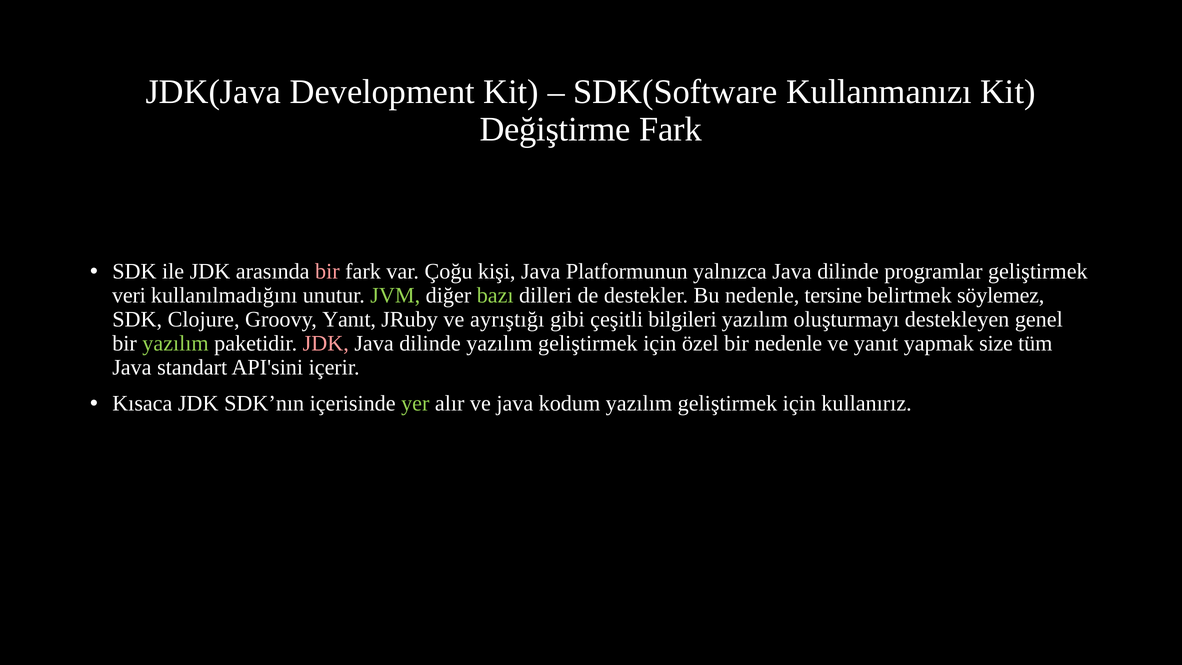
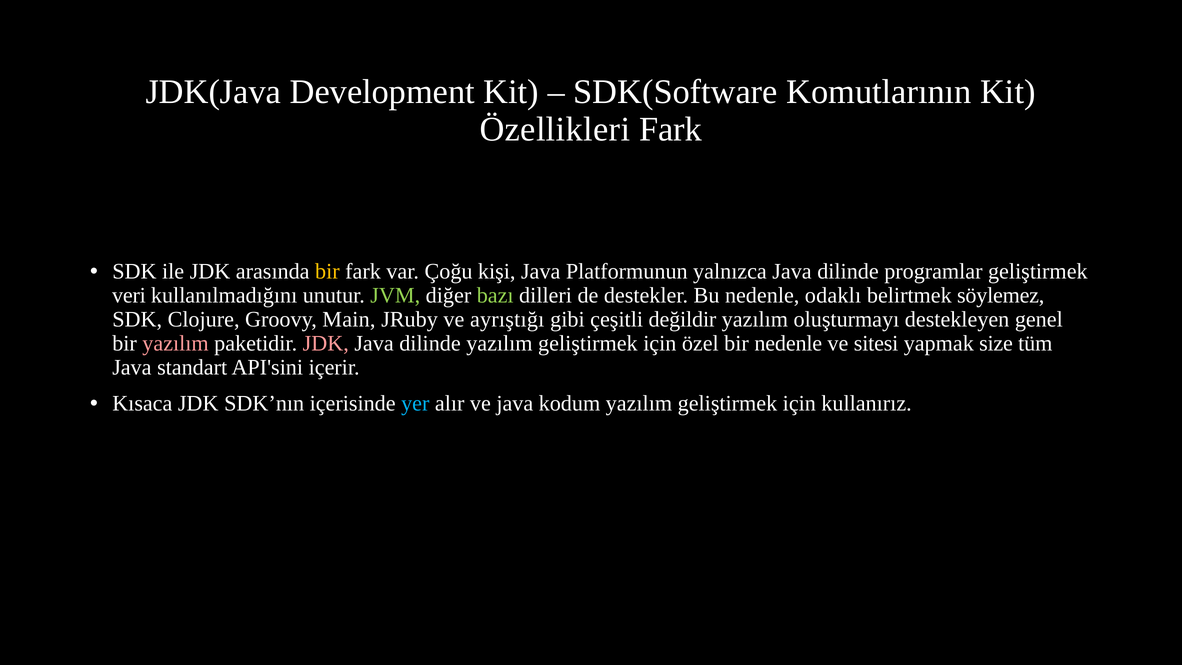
Kullanmanızı: Kullanmanızı -> Komutlarının
Değiştirme: Değiştirme -> Özellikleri
bir at (327, 271) colour: pink -> yellow
tersine: tersine -> odaklı
Groovy Yanıt: Yanıt -> Main
bilgileri: bilgileri -> değildir
yazılım at (176, 343) colour: light green -> pink
ve yanıt: yanıt -> sitesi
yer colour: light green -> light blue
